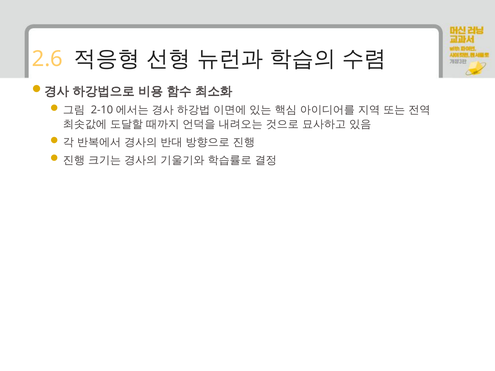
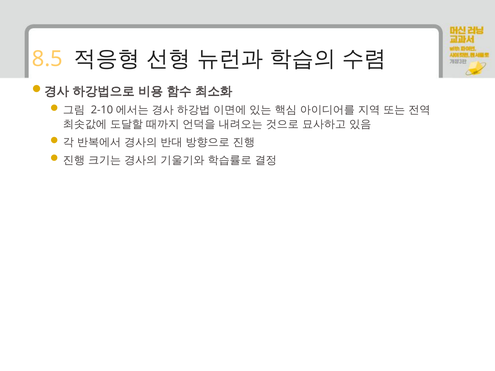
2.6: 2.6 -> 8.5
